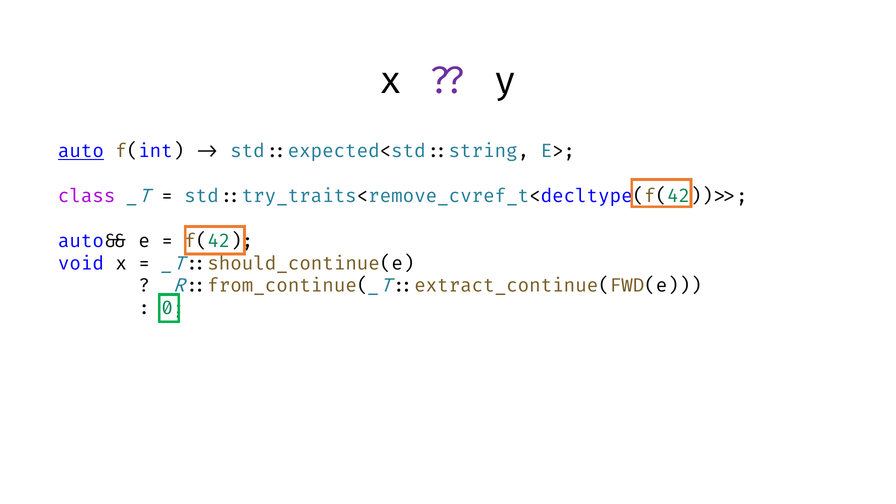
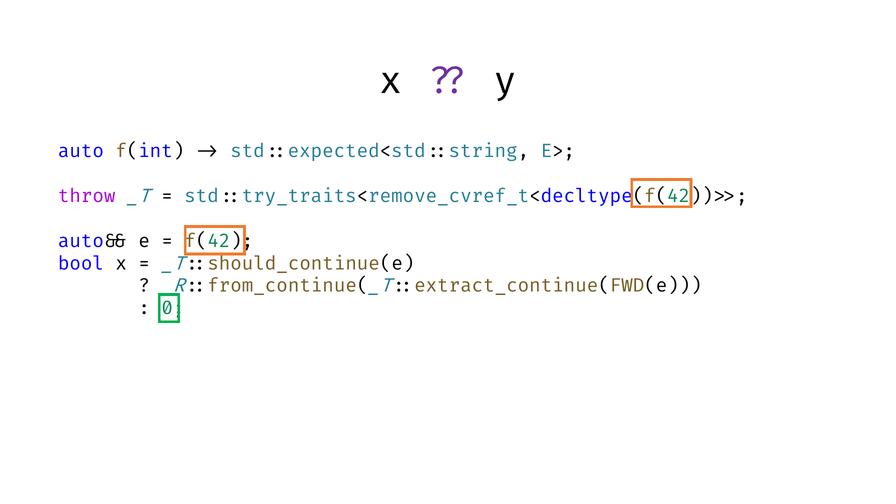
auto underline: present -> none
class: class -> throw
void: void -> bool
